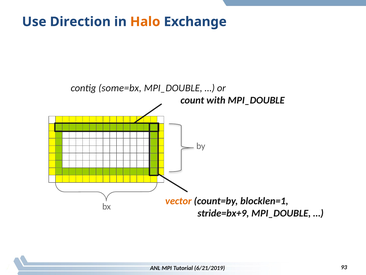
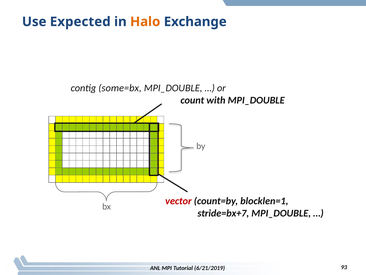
Direction: Direction -> Expected
vector colour: orange -> red
stride=bx+9: stride=bx+9 -> stride=bx+7
